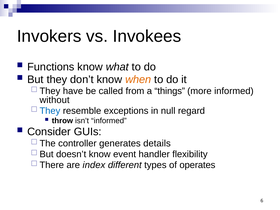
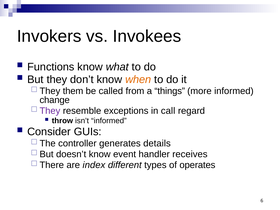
have: have -> them
without: without -> change
They at (50, 111) colour: blue -> purple
null: null -> call
flexibility: flexibility -> receives
